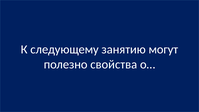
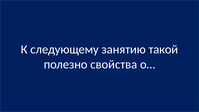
могут: могут -> такой
